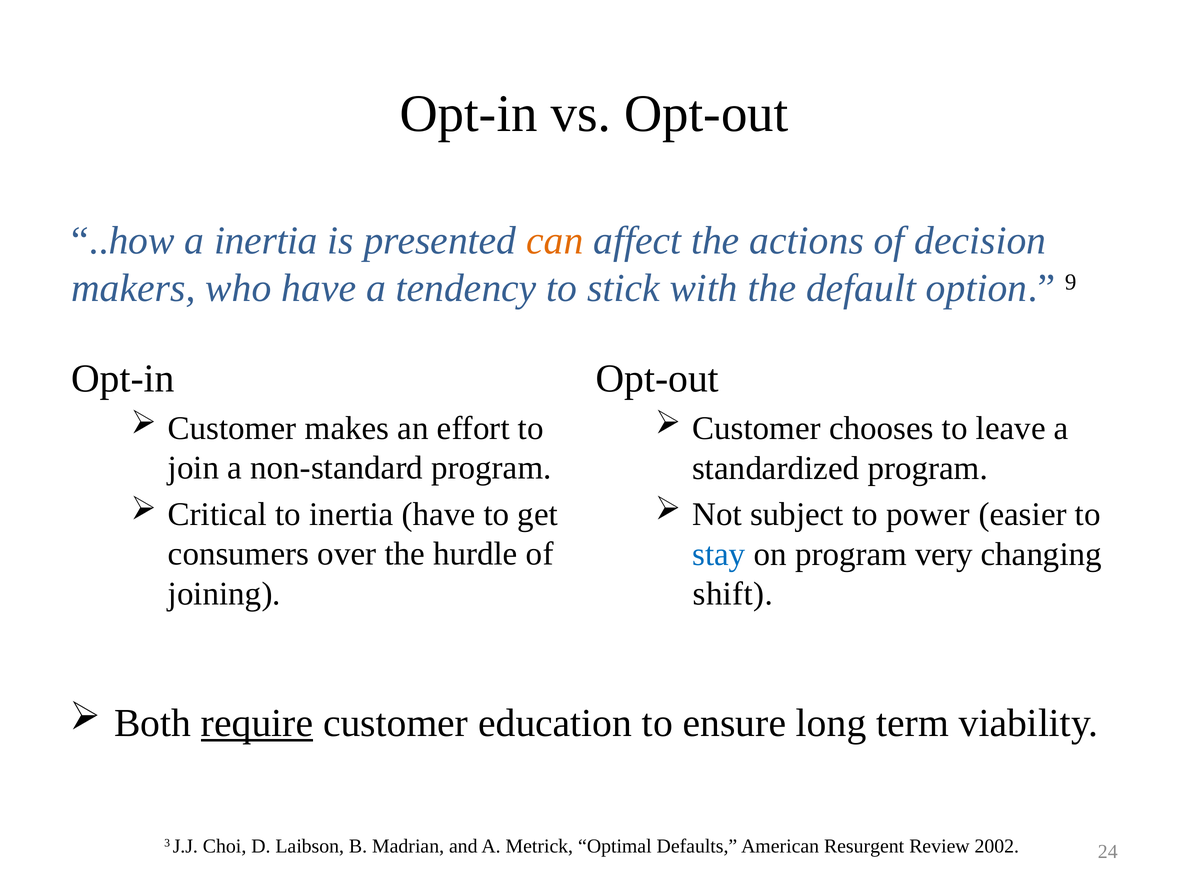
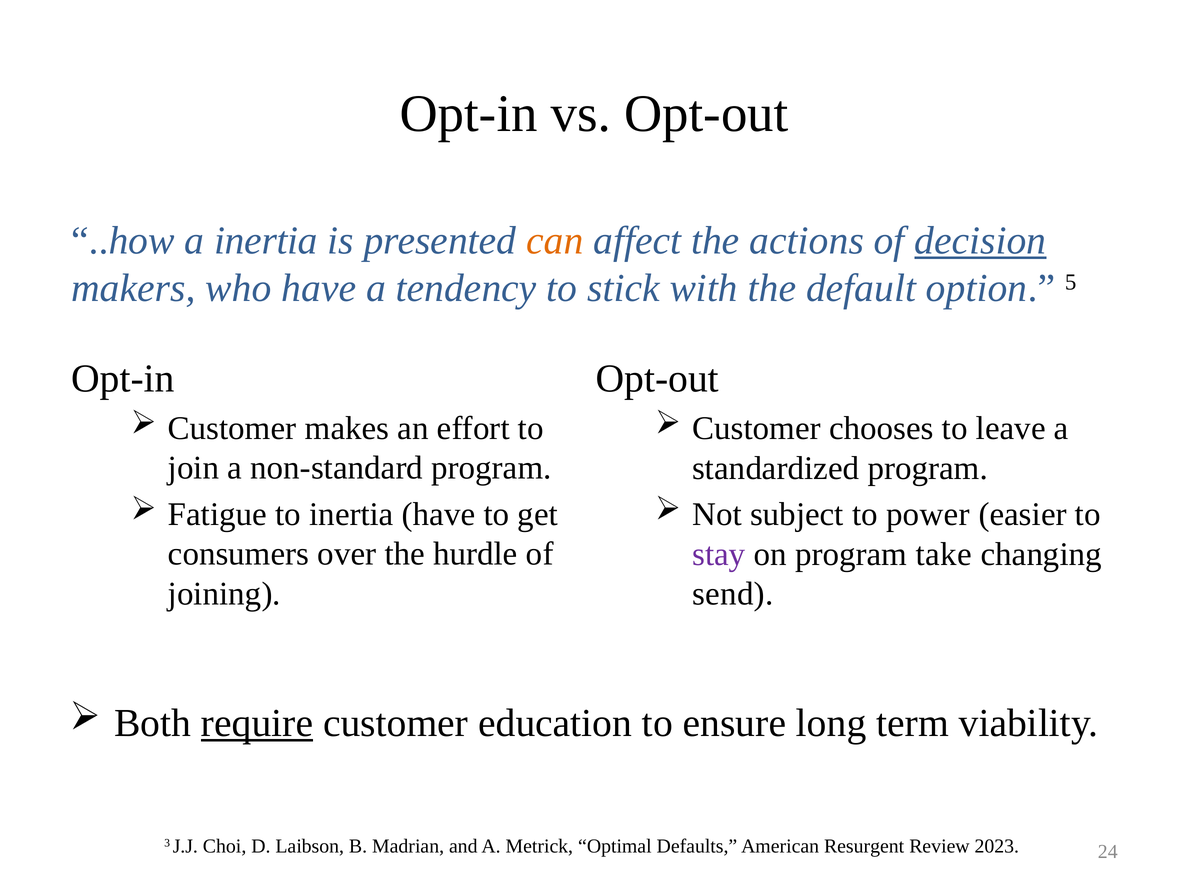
decision underline: none -> present
9: 9 -> 5
Critical: Critical -> Fatigue
stay colour: blue -> purple
very: very -> take
shift: shift -> send
2002: 2002 -> 2023
